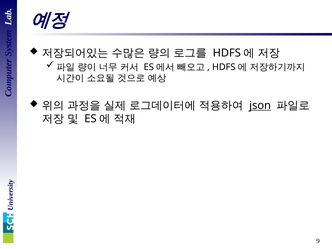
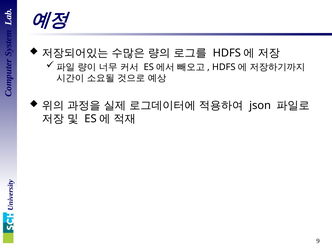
json underline: present -> none
